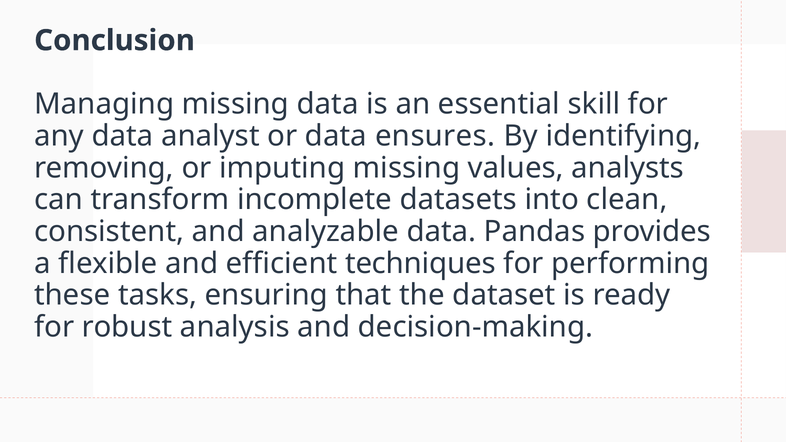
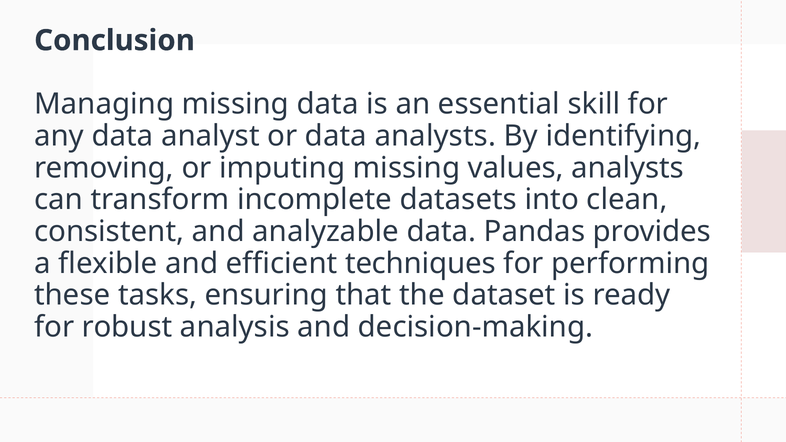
data ensures: ensures -> analysts
